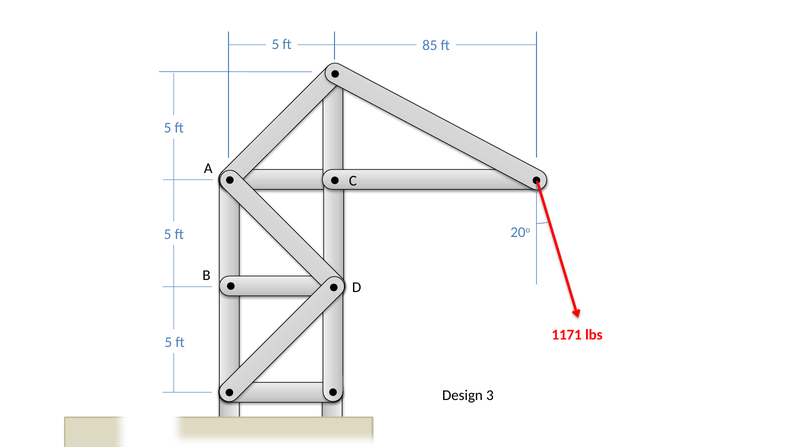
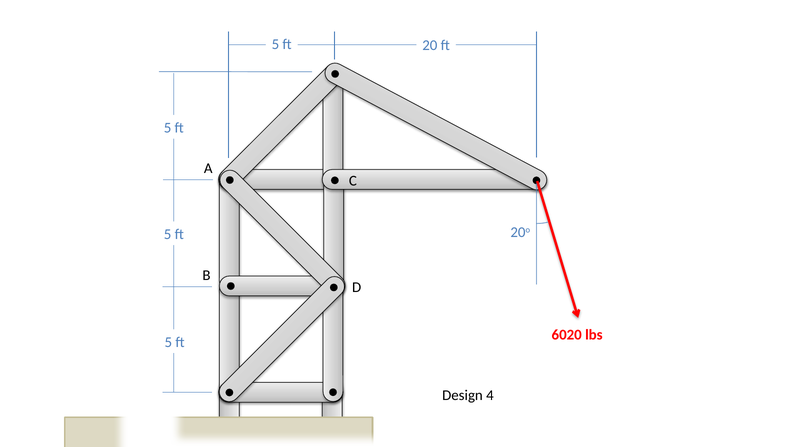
85: 85 -> 20
1171: 1171 -> 6020
3: 3 -> 4
